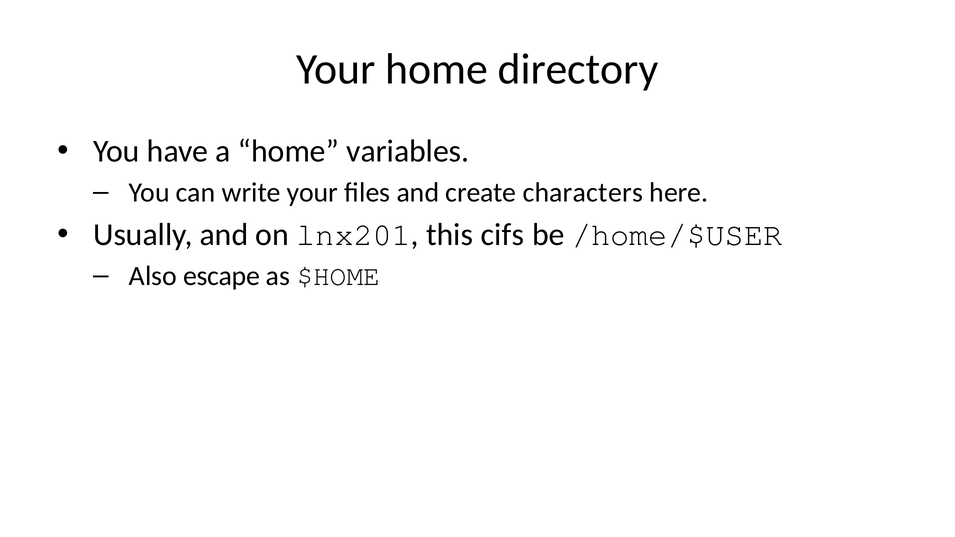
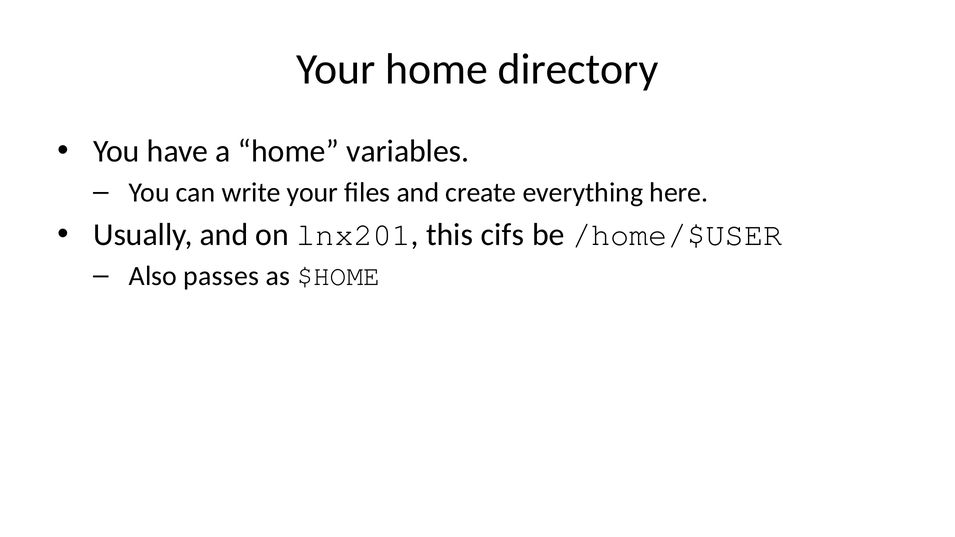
characters: characters -> everything
escape: escape -> passes
